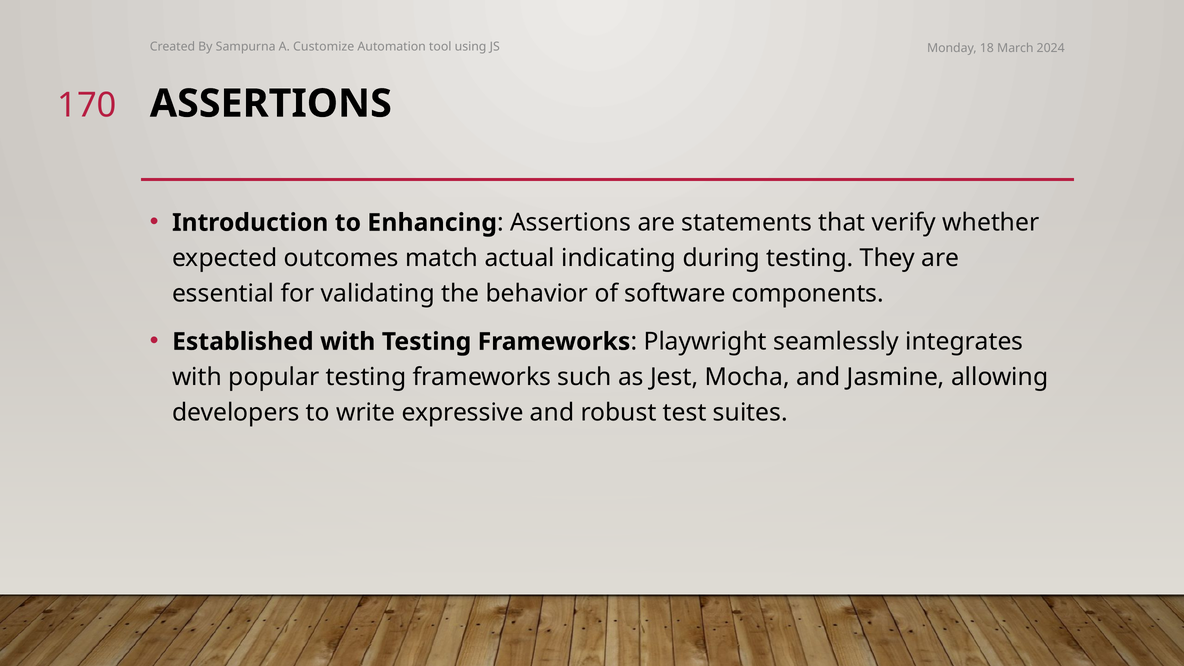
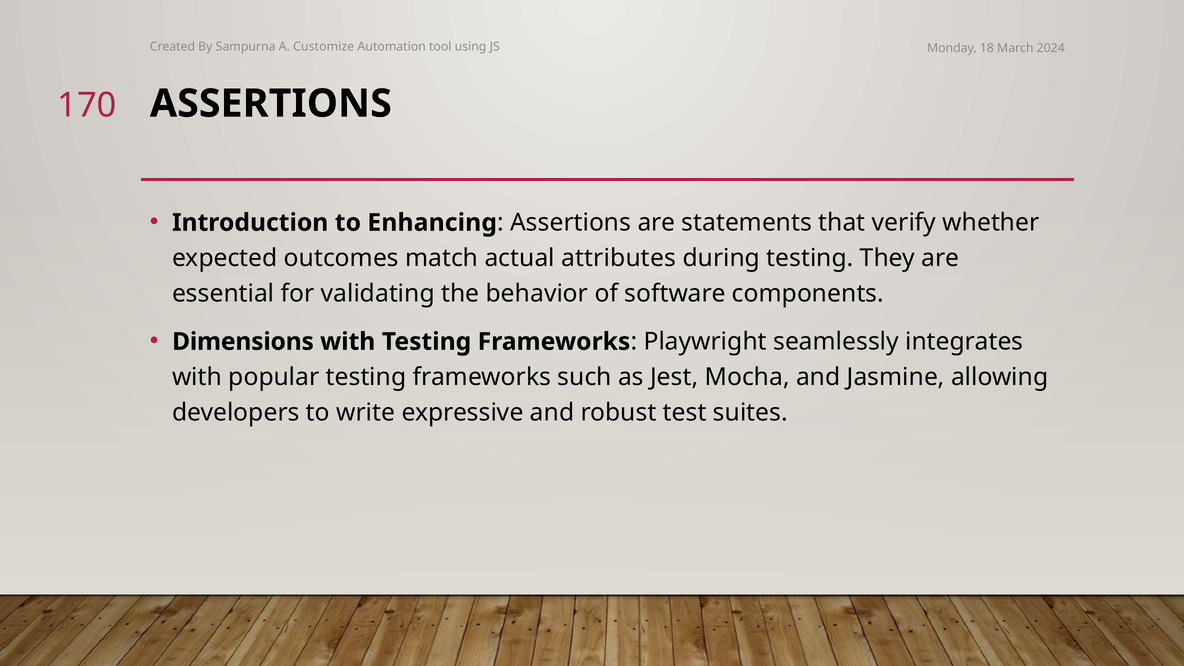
indicating: indicating -> attributes
Established: Established -> Dimensions
